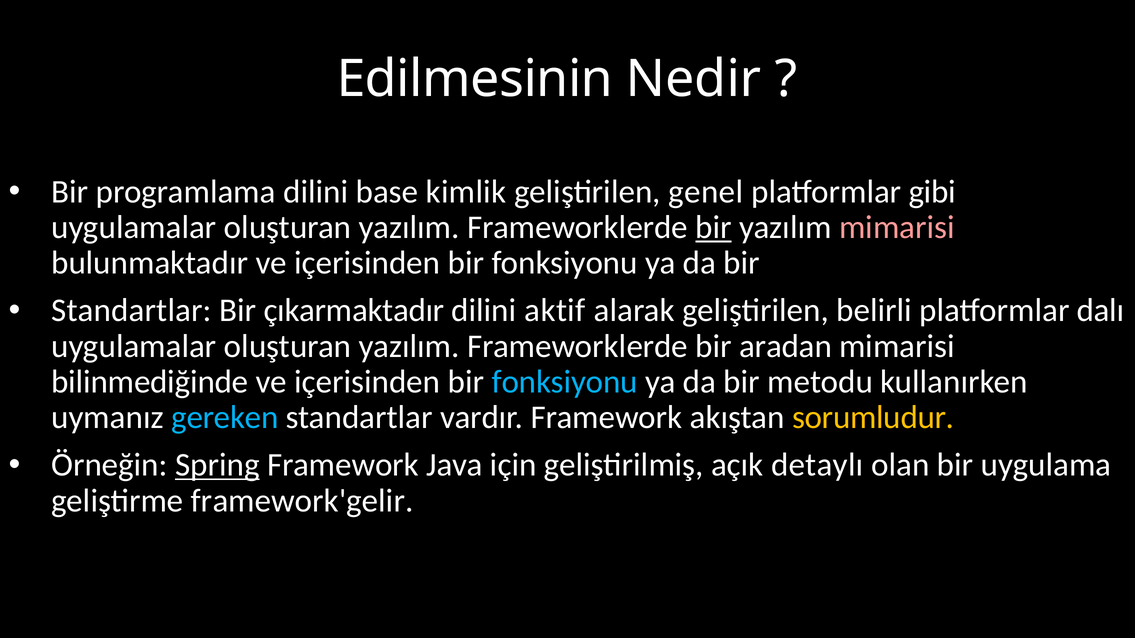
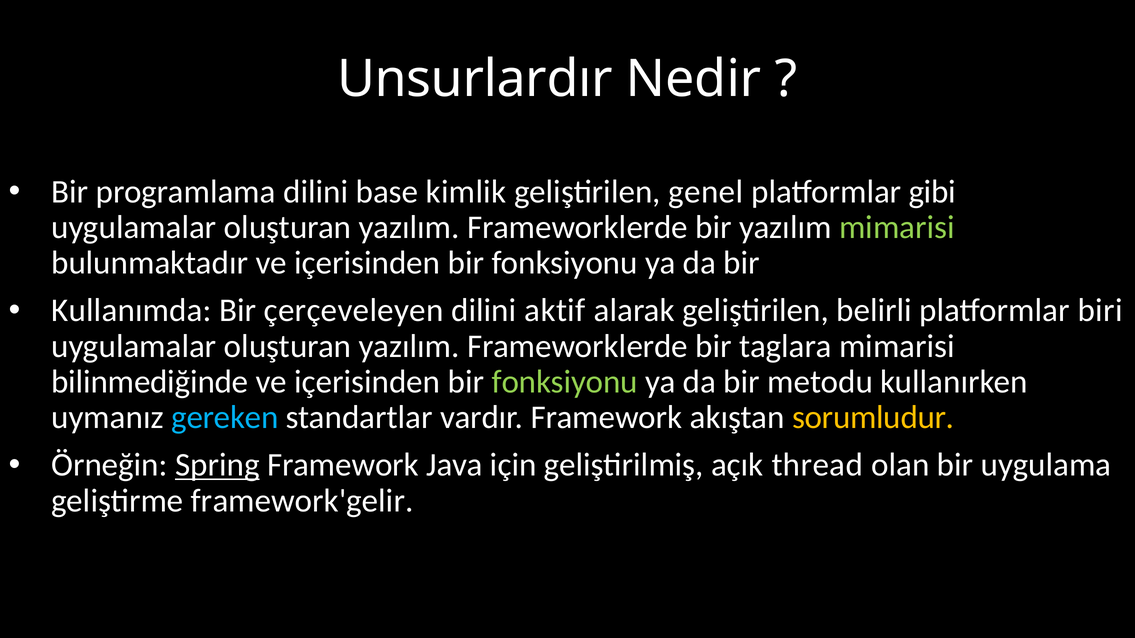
Edilmesinin: Edilmesinin -> Unsurlardır
bir at (714, 228) underline: present -> none
mimarisi at (897, 228) colour: pink -> light green
Standartlar at (132, 311): Standartlar -> Kullanımda
çıkarmaktadır: çıkarmaktadır -> çerçeveleyen
dalı: dalı -> biri
aradan: aradan -> taglara
fonksiyonu at (565, 382) colour: light blue -> light green
detaylı: detaylı -> thread
